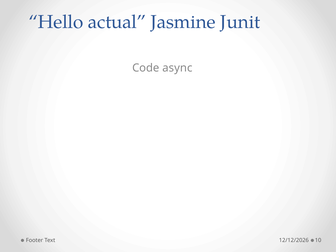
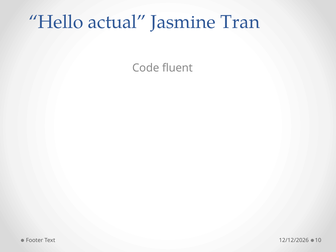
Junit: Junit -> Tran
async: async -> fluent
